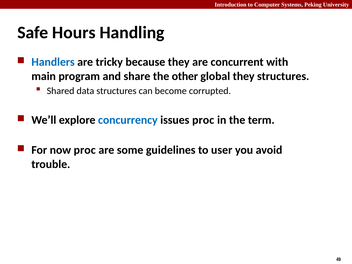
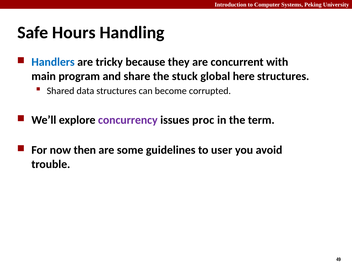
other: other -> stuck
global they: they -> here
concurrency colour: blue -> purple
now proc: proc -> then
